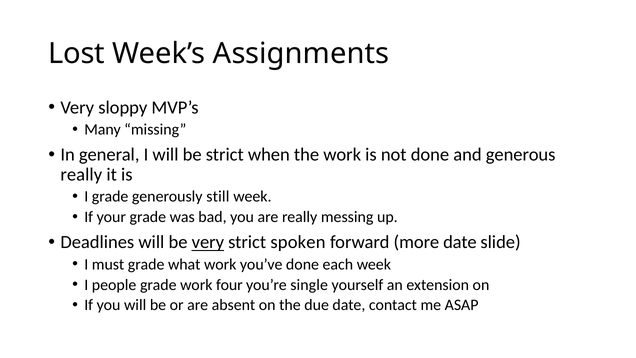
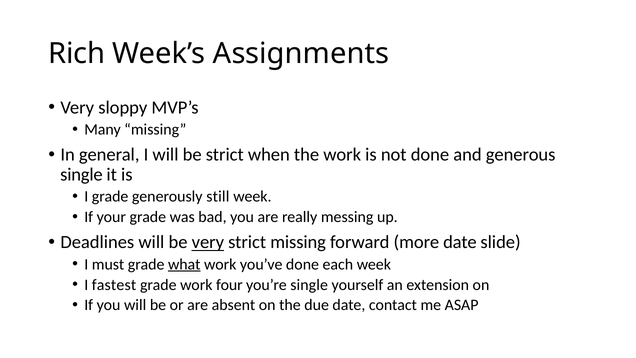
Lost: Lost -> Rich
really at (81, 175): really -> single
strict spoken: spoken -> missing
what underline: none -> present
people: people -> fastest
